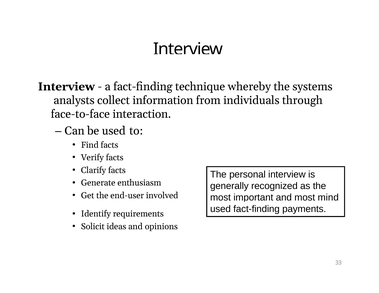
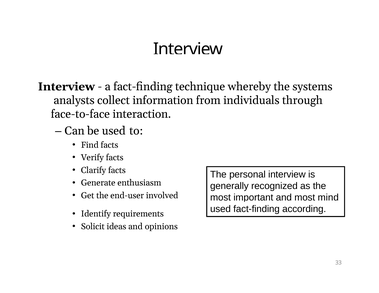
payments: payments -> according
